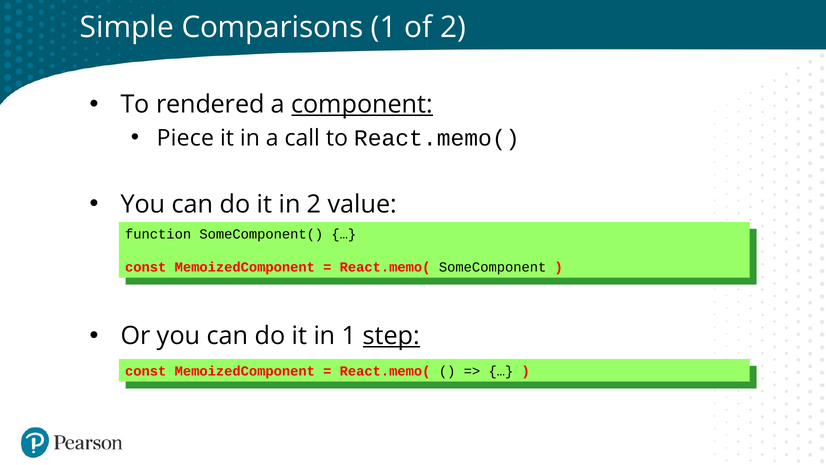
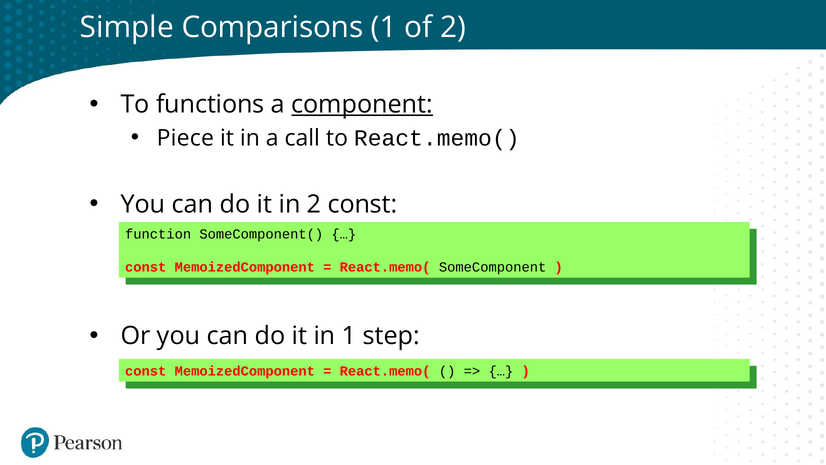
rendered: rendered -> functions
2 value: value -> const
step underline: present -> none
